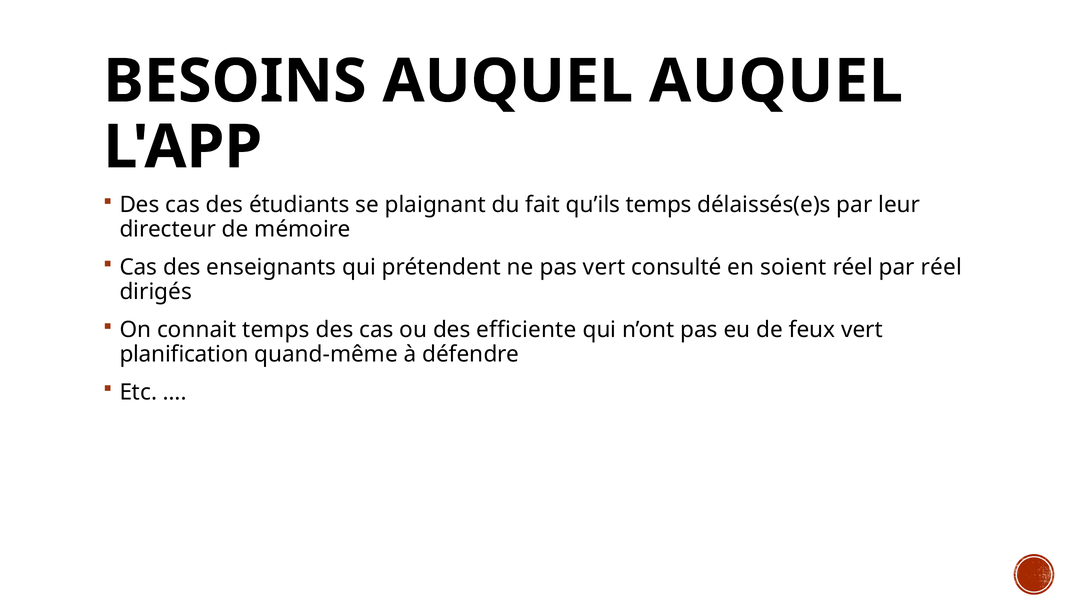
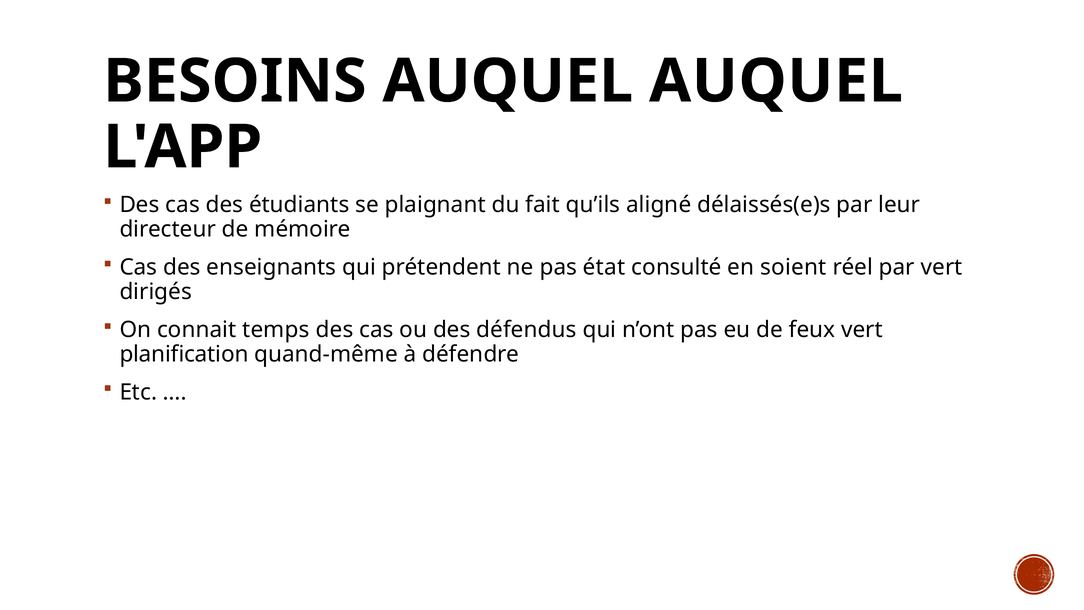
qu’ils temps: temps -> aligné
pas vert: vert -> état
par réel: réel -> vert
efficiente: efficiente -> défendus
